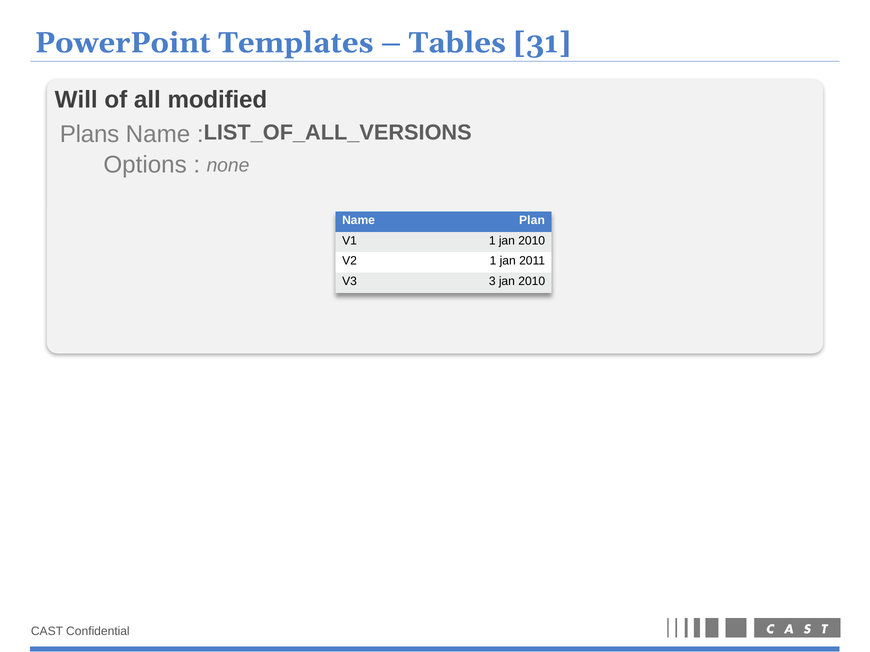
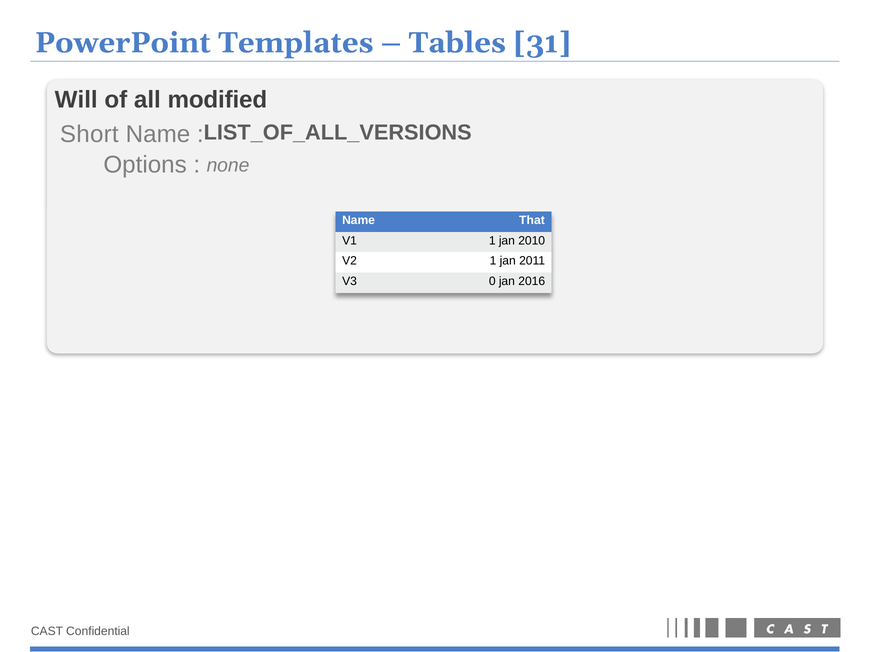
Plans: Plans -> Short
Plan: Plan -> That
3: 3 -> 0
2010 at (532, 282): 2010 -> 2016
